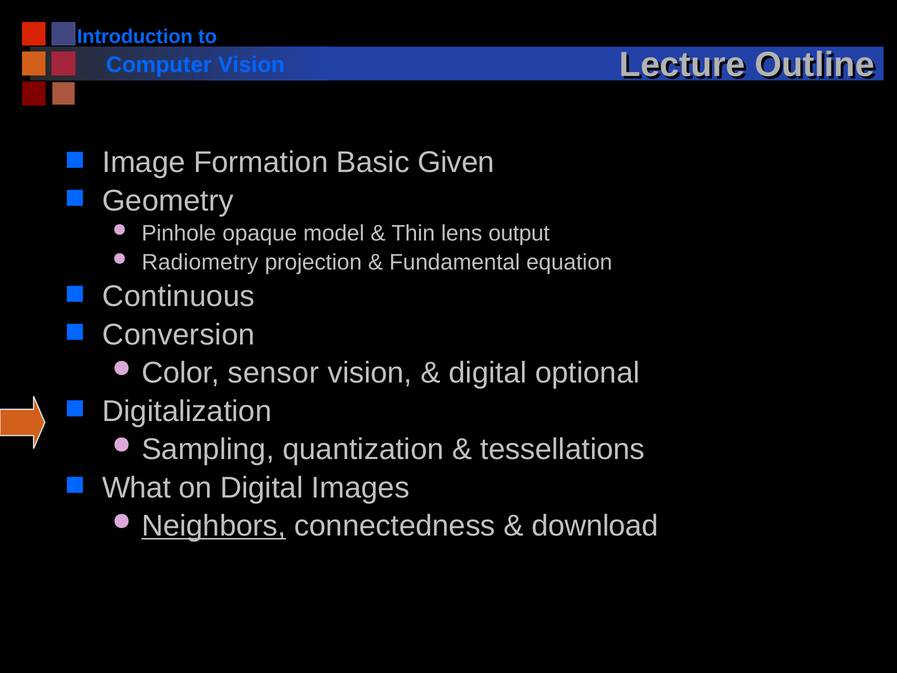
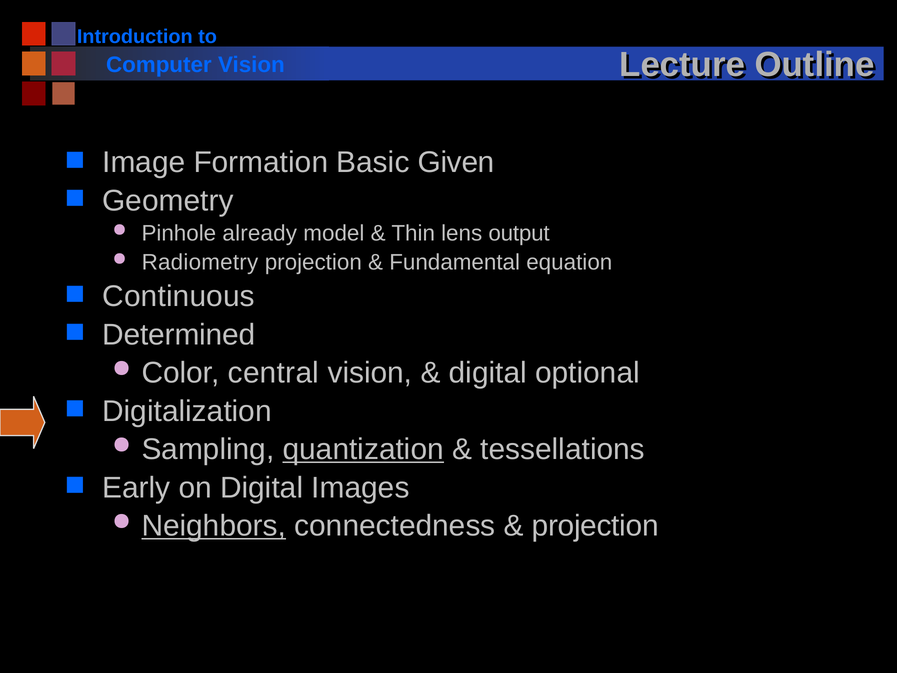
opaque: opaque -> already
Conversion: Conversion -> Determined
sensor: sensor -> central
quantization underline: none -> present
What: What -> Early
download at (595, 526): download -> projection
